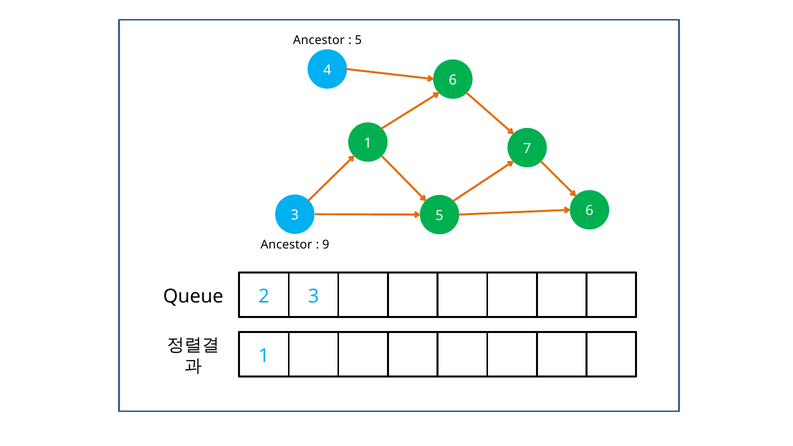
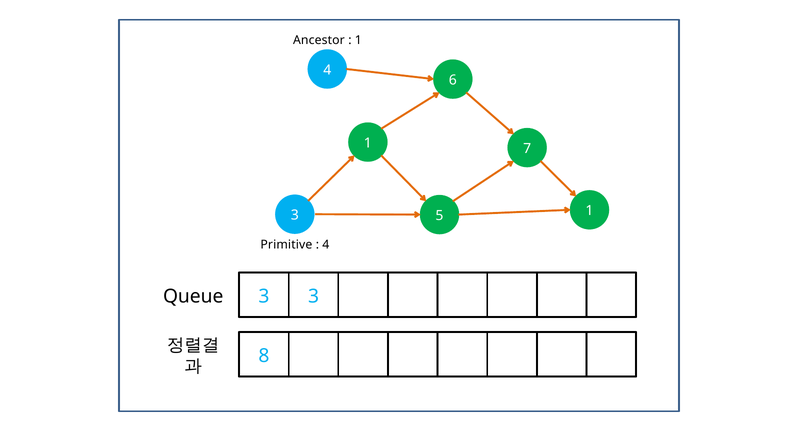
5 at (358, 40): 5 -> 1
5 6: 6 -> 1
Ancestor at (286, 245): Ancestor -> Primitive
9 at (326, 245): 9 -> 4
Queue 2: 2 -> 3
1 at (264, 356): 1 -> 8
